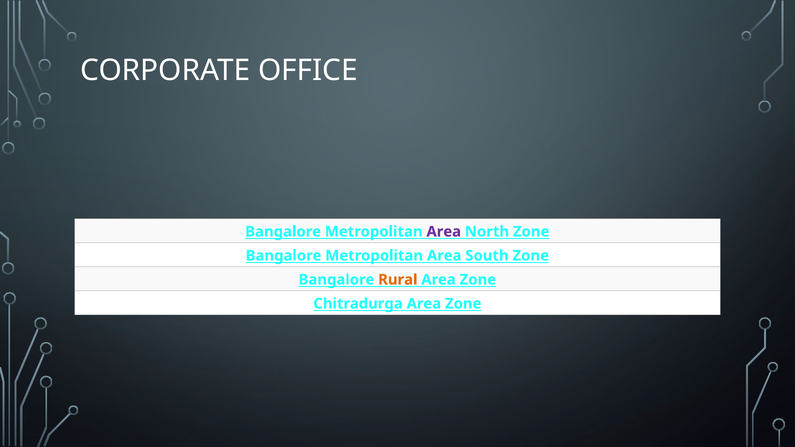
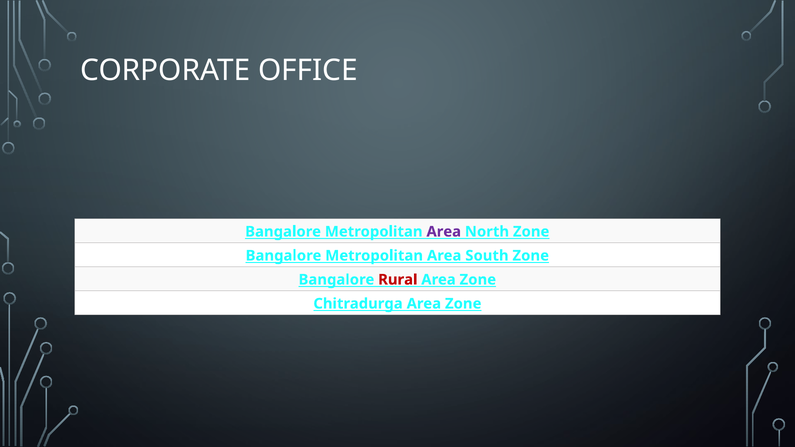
Rural colour: orange -> red
